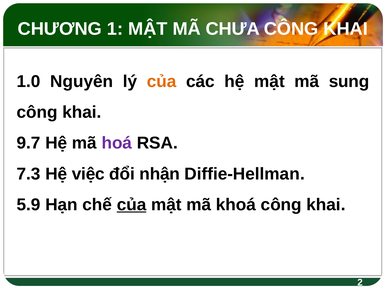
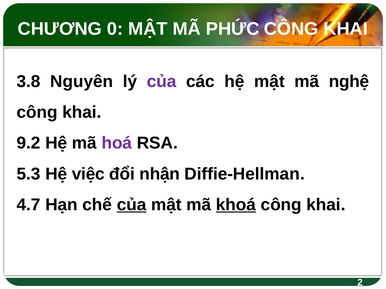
1: 1 -> 0
CHƯA: CHƯA -> PHỨC
1.0: 1.0 -> 3.8
của at (162, 82) colour: orange -> purple
sung: sung -> nghệ
9.7: 9.7 -> 9.2
7.3: 7.3 -> 5.3
5.9: 5.9 -> 4.7
khoá underline: none -> present
